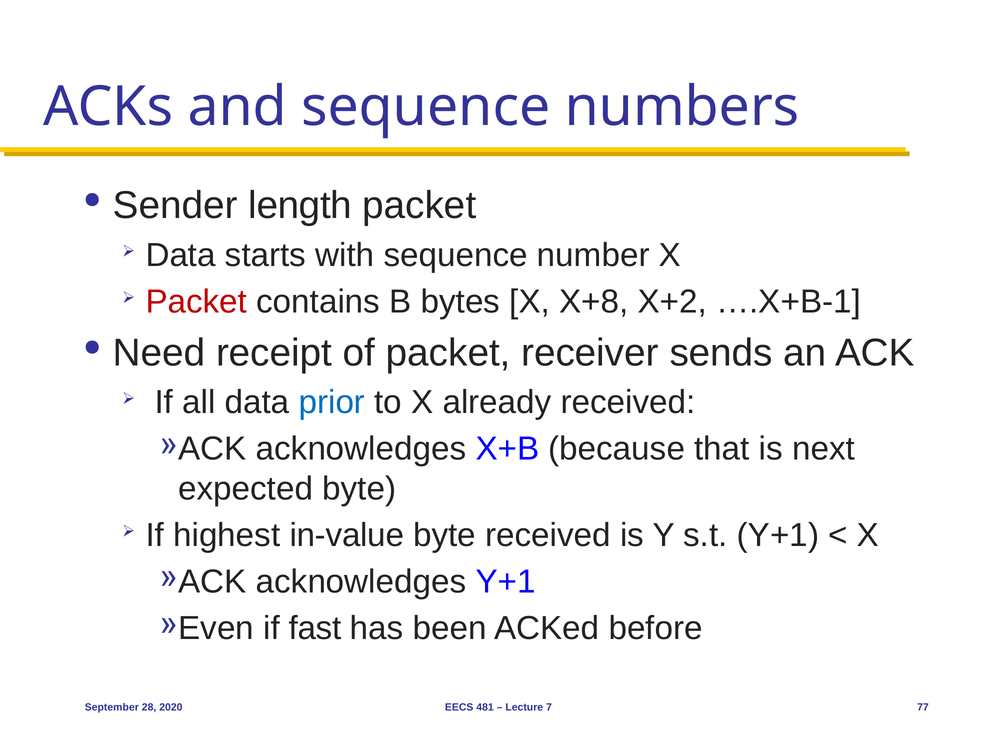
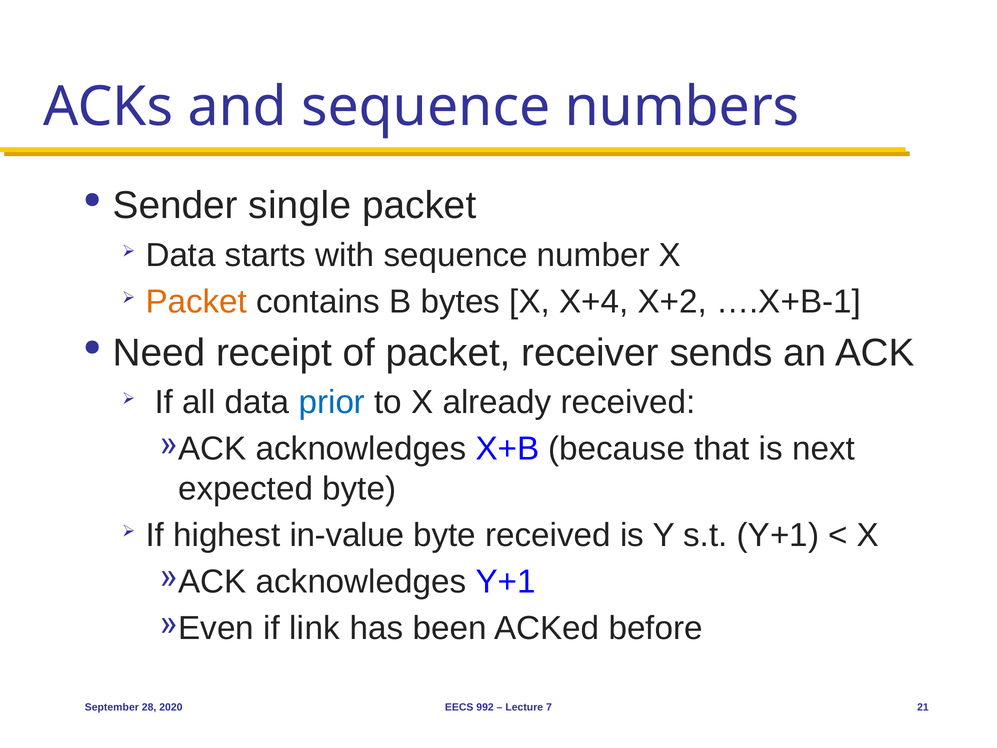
length: length -> single
Packet at (196, 301) colour: red -> orange
X+8: X+8 -> X+4
fast: fast -> link
481: 481 -> 992
77: 77 -> 21
